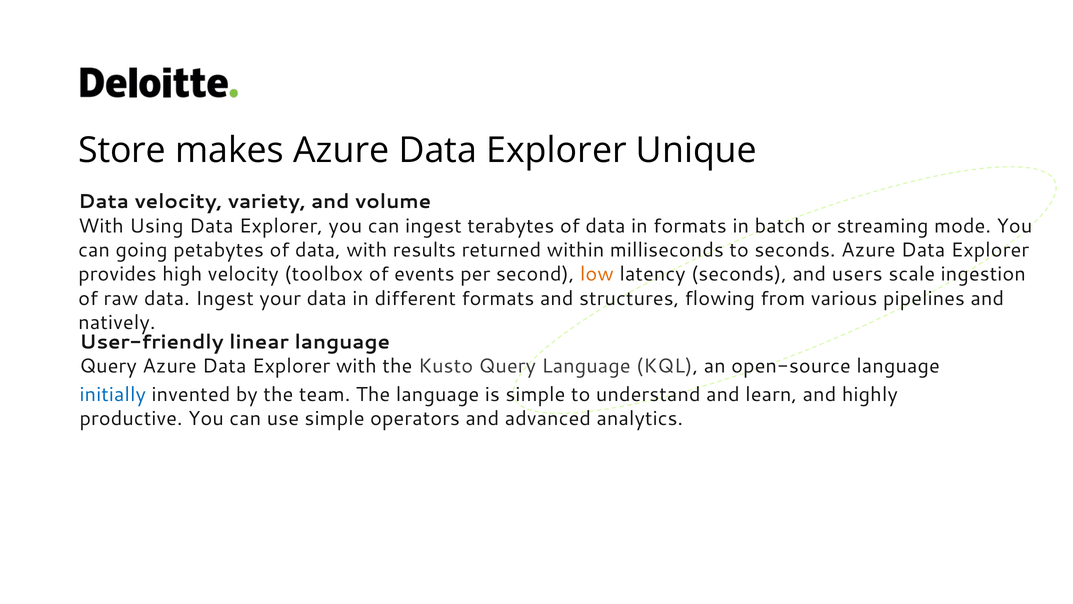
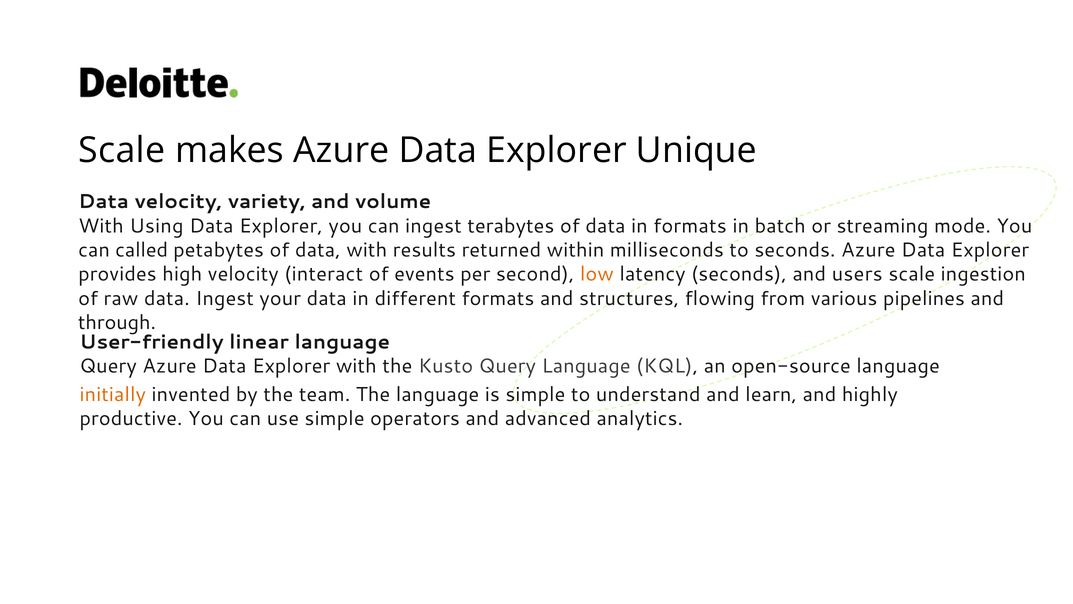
Store at (122, 150): Store -> Scale
going: going -> called
toolbox: toolbox -> interact
natively: natively -> through
initially colour: blue -> orange
